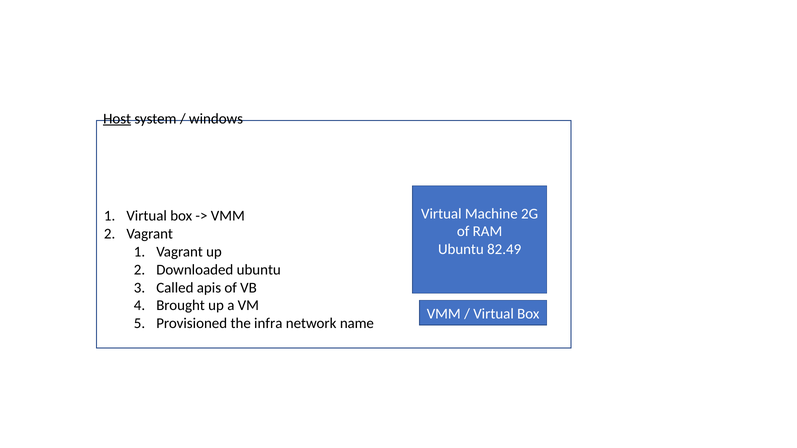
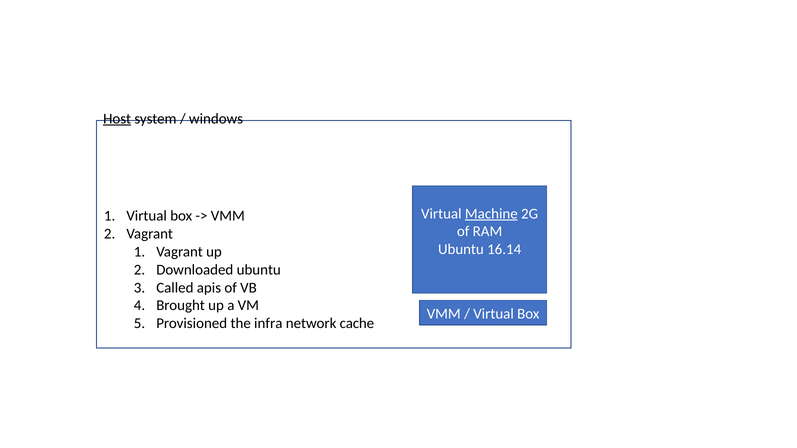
Machine underline: none -> present
82.49: 82.49 -> 16.14
name: name -> cache
